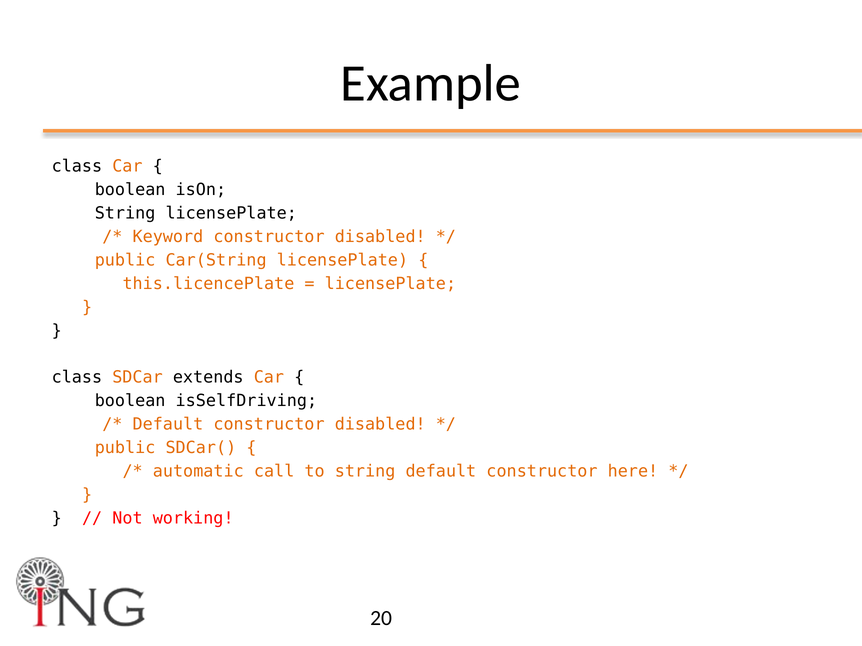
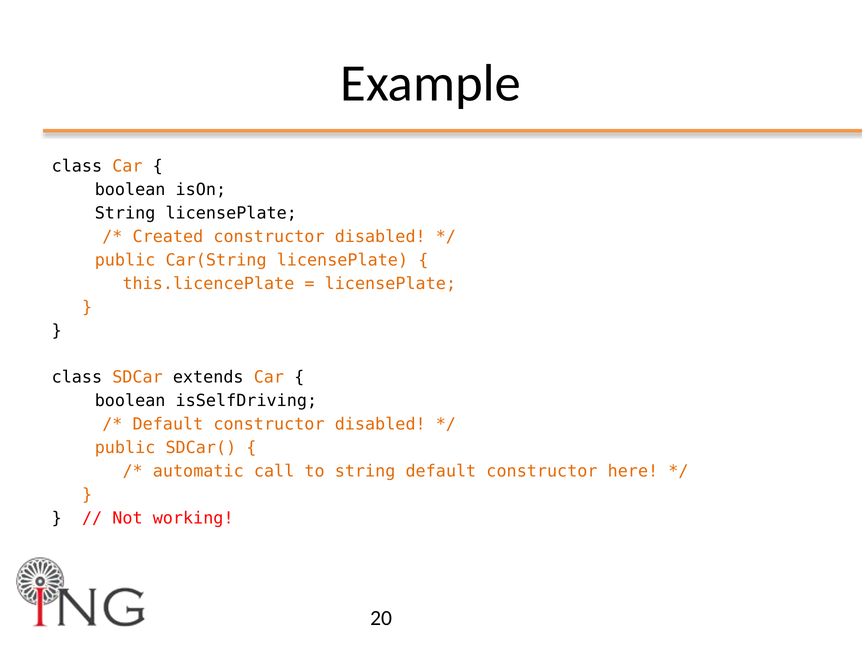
Keyword: Keyword -> Created
